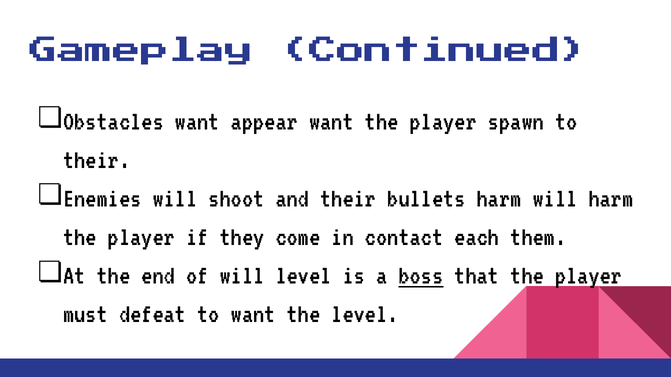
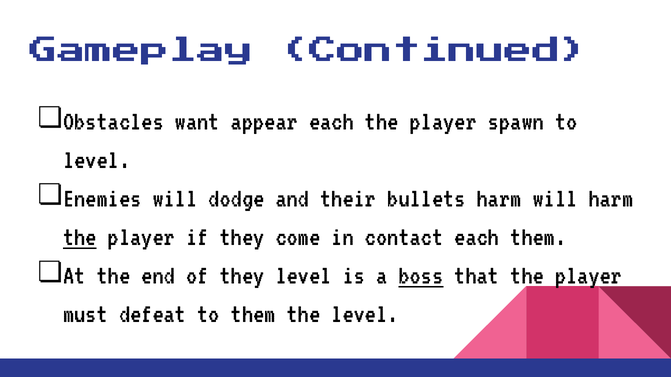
appear want: want -> each
their at (97, 159): their -> level
shoot: shoot -> dodge
the at (80, 236) underline: none -> present
of will: will -> they
to want: want -> them
